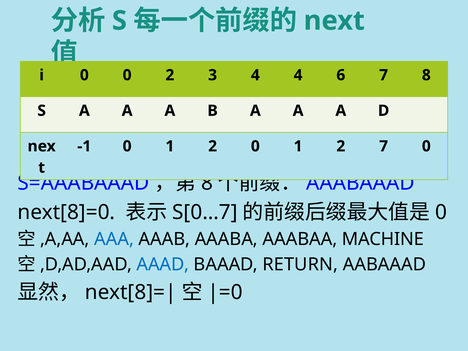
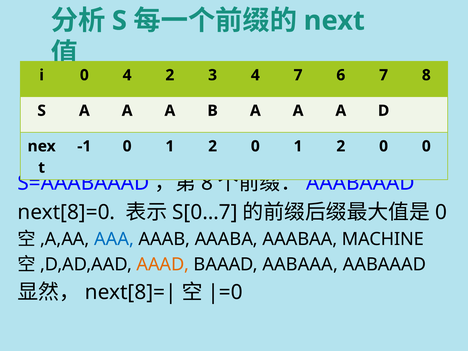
0 0: 0 -> 4
4 4: 4 -> 7
7 at (384, 146): 7 -> 0
AAAD colour: blue -> orange
RETURN: RETURN -> AABAAA
